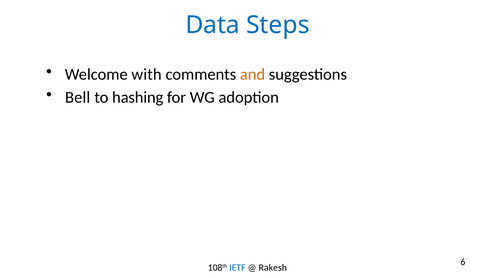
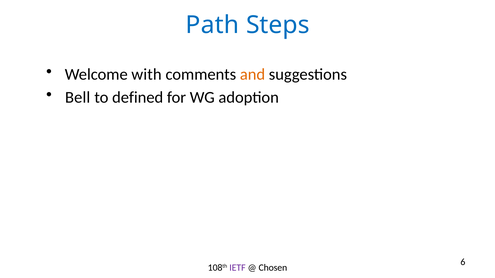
Data: Data -> Path
hashing: hashing -> defined
IETF colour: blue -> purple
Rakesh: Rakesh -> Chosen
